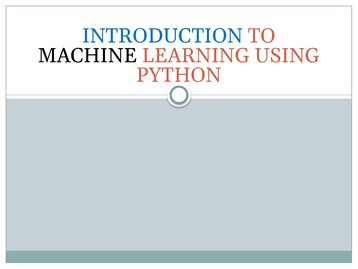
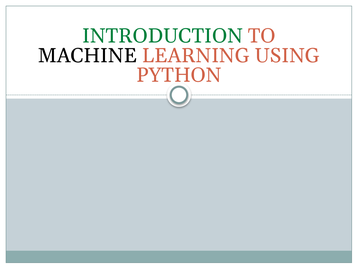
INTRODUCTION colour: blue -> green
